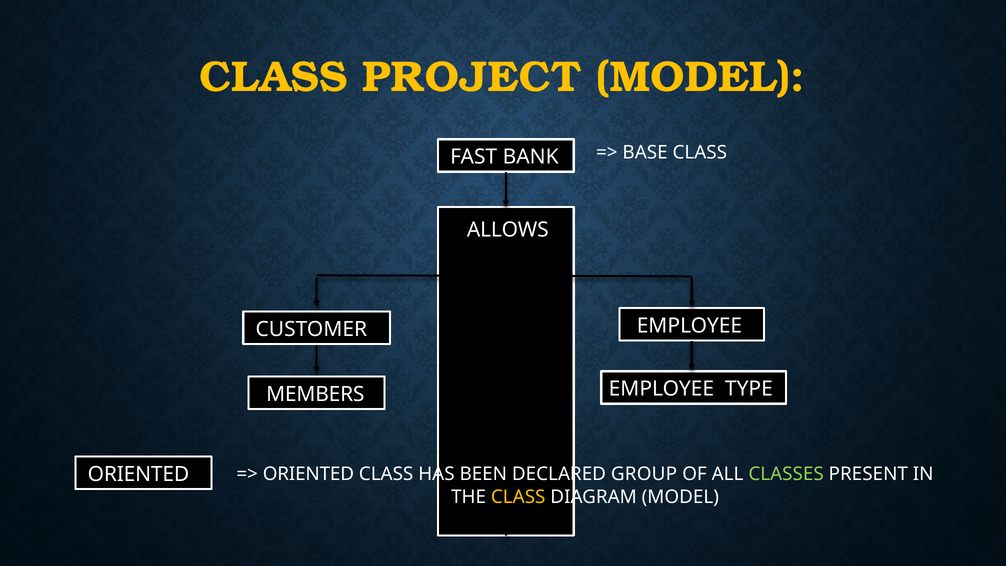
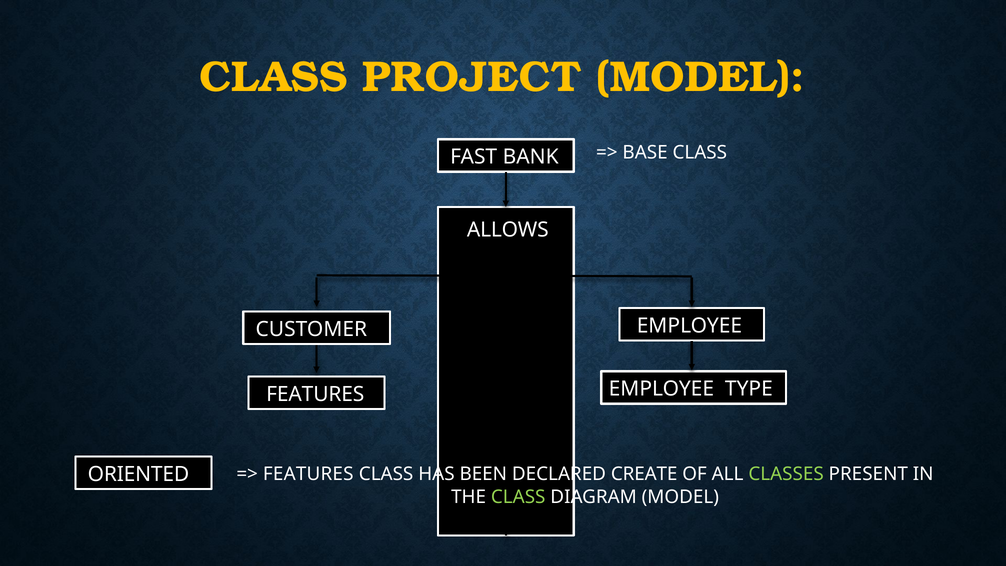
MEMBERS at (315, 394): MEMBERS -> FEATURES
ORIENTED at (308, 474): ORIENTED -> FEATURES
GROUP: GROUP -> CREATE
CLASS at (518, 497) colour: yellow -> light green
